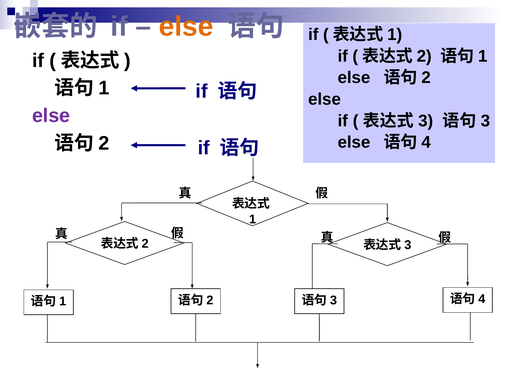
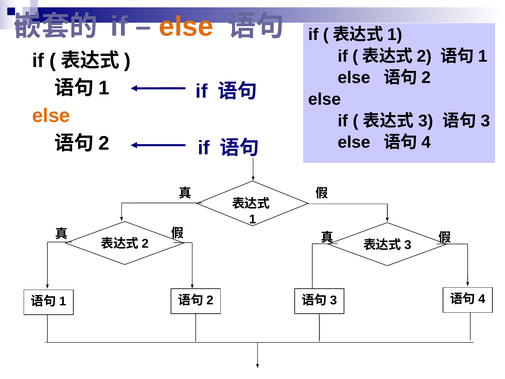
else at (51, 116) colour: purple -> orange
